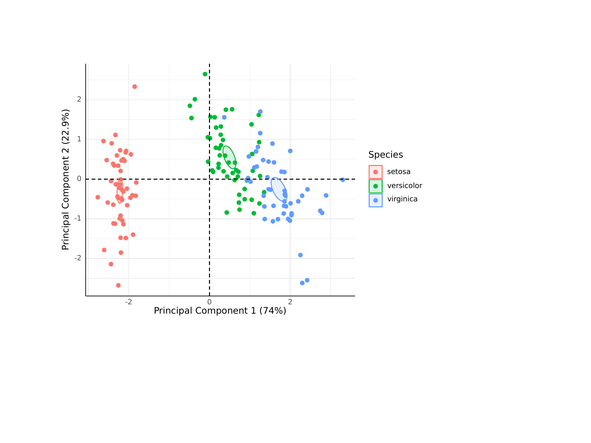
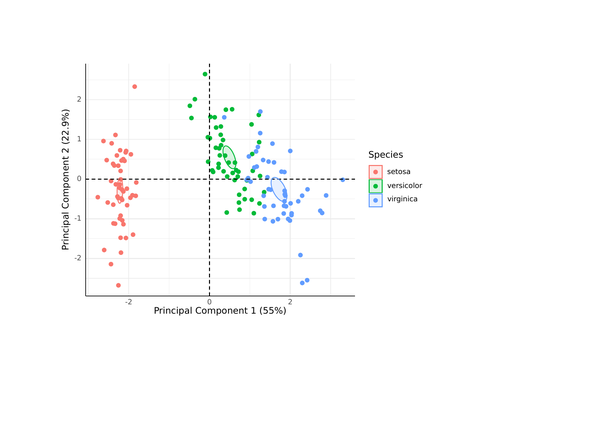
74%: 74% -> 55%
